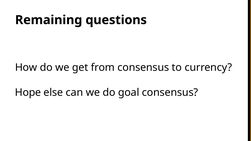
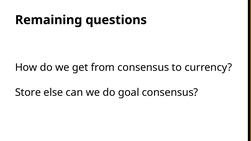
Hope: Hope -> Store
